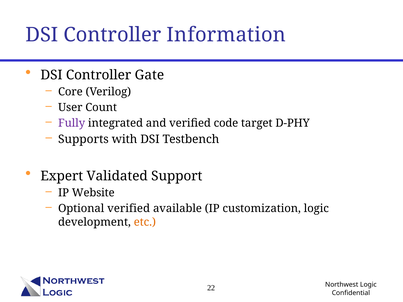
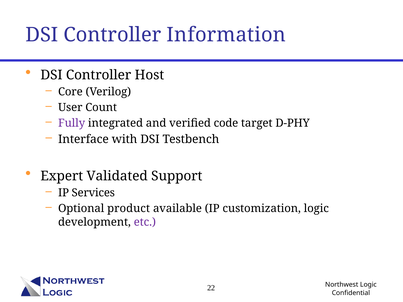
Gate: Gate -> Host
Supports: Supports -> Interface
Website: Website -> Services
Optional verified: verified -> product
etc colour: orange -> purple
